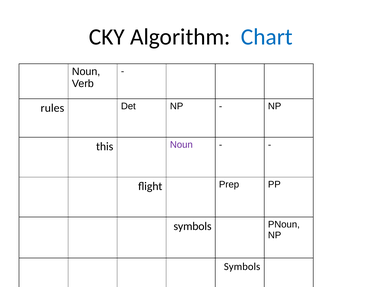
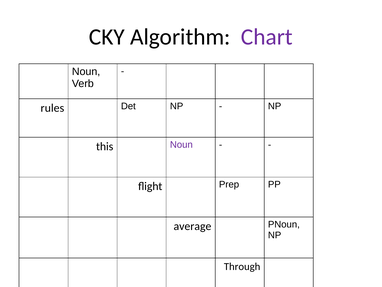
Chart colour: blue -> purple
symbols at (193, 226): symbols -> average
Symbols at (242, 266): Symbols -> Through
